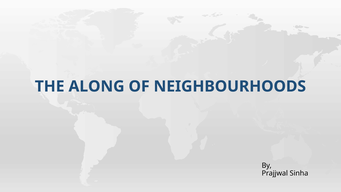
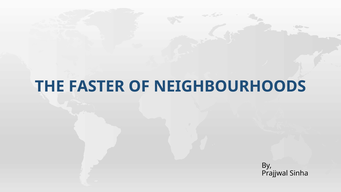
ALONG: ALONG -> FASTER
